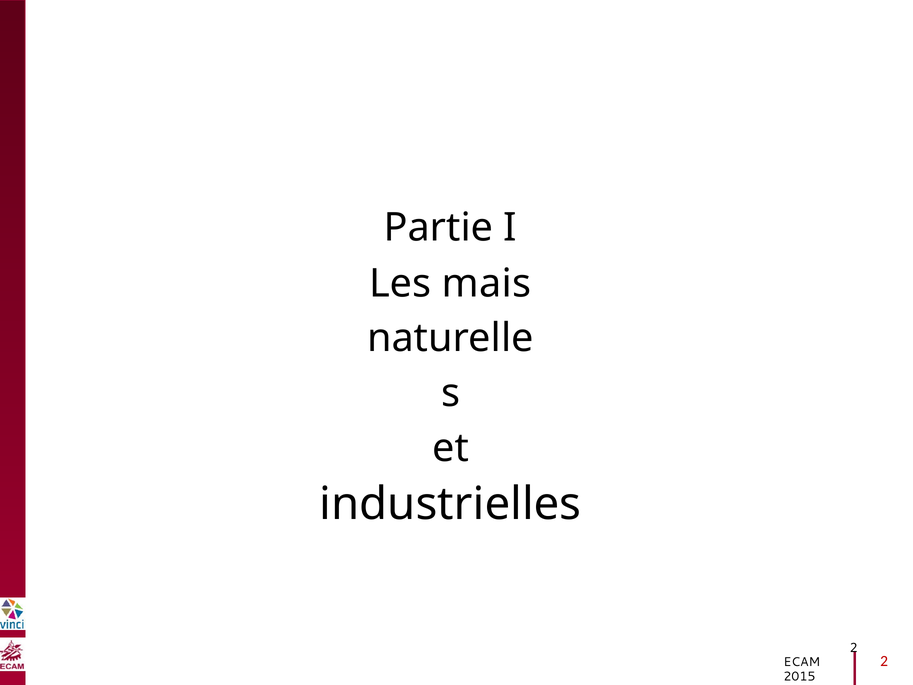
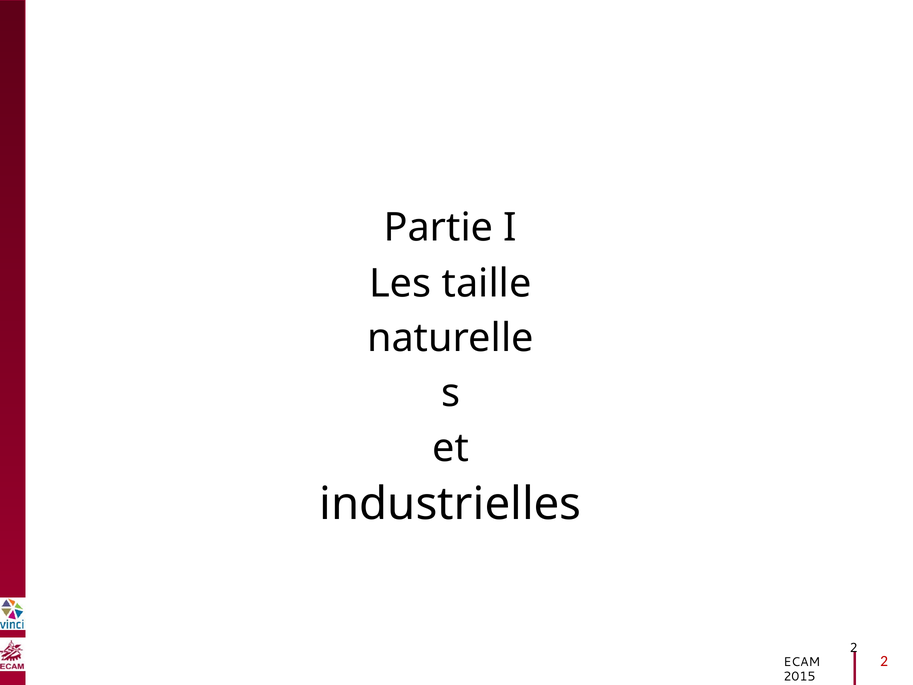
mais: mais -> taille
